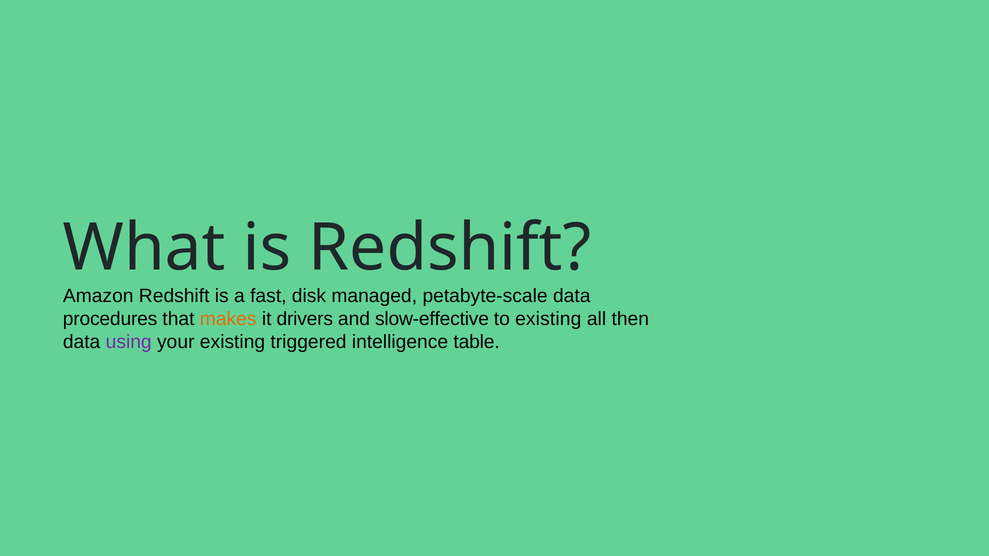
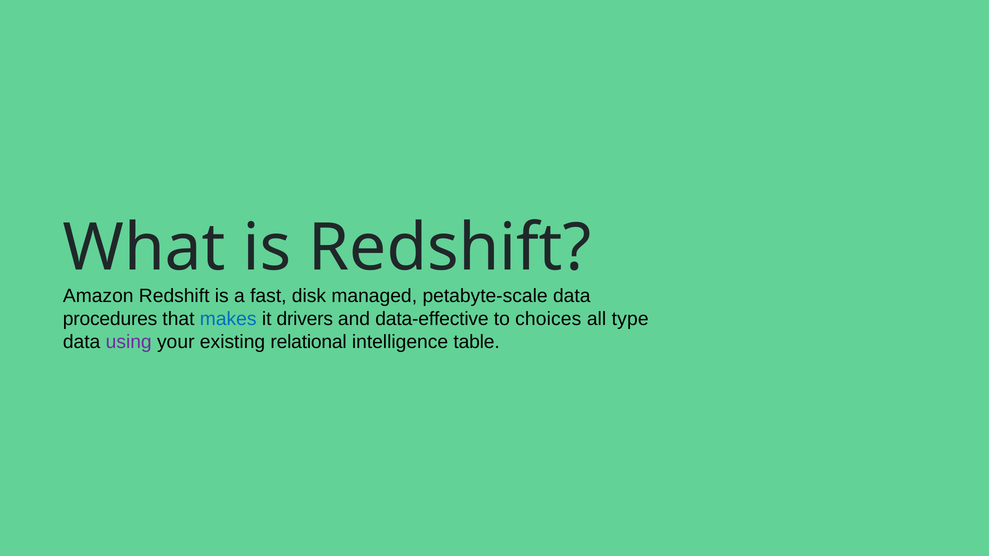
makes colour: orange -> blue
slow-effective: slow-effective -> data-effective
to existing: existing -> choices
then: then -> type
triggered: triggered -> relational
